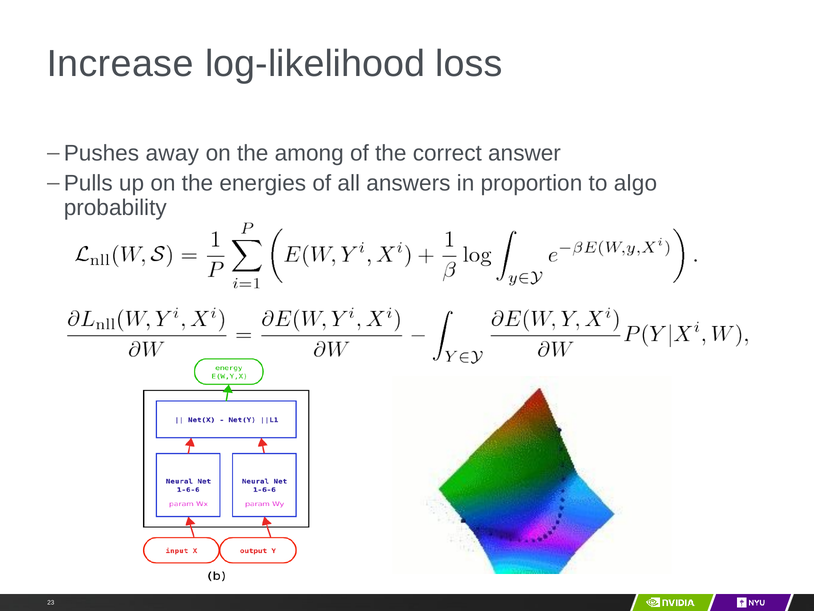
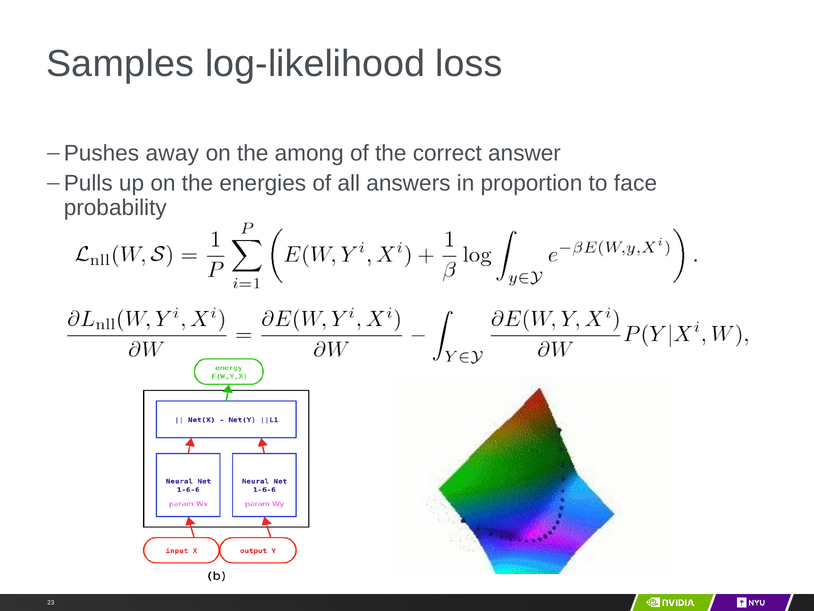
Increase: Increase -> Samples
algo: algo -> face
